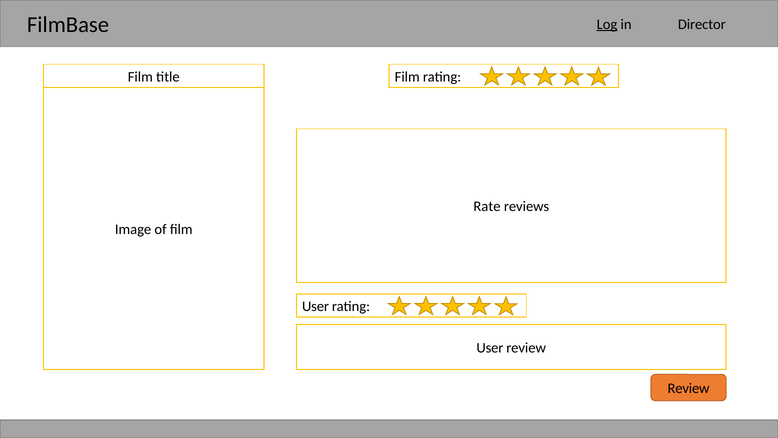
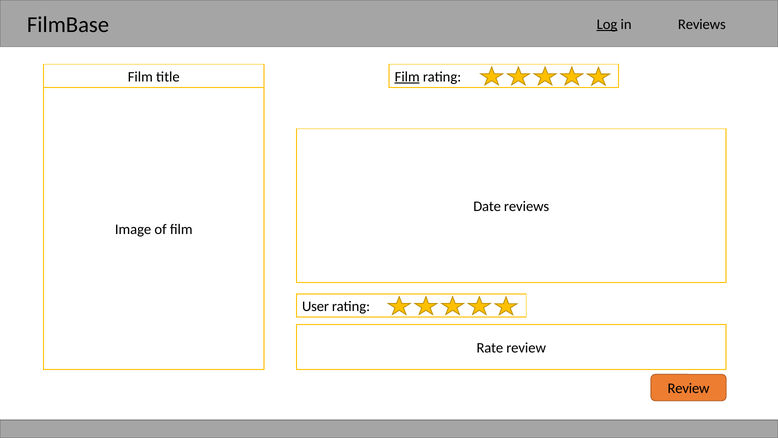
in Director: Director -> Reviews
Film at (407, 77) underline: none -> present
Rate: Rate -> Date
User at (490, 348): User -> Rate
